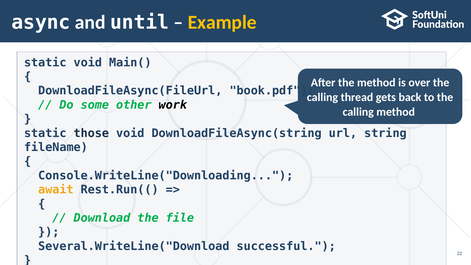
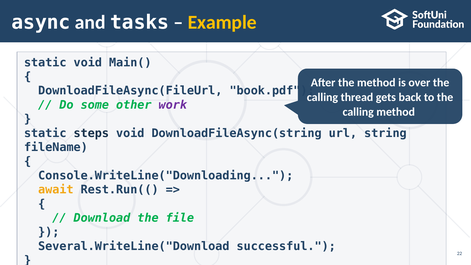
until: until -> tasks
work colour: black -> purple
those: those -> steps
